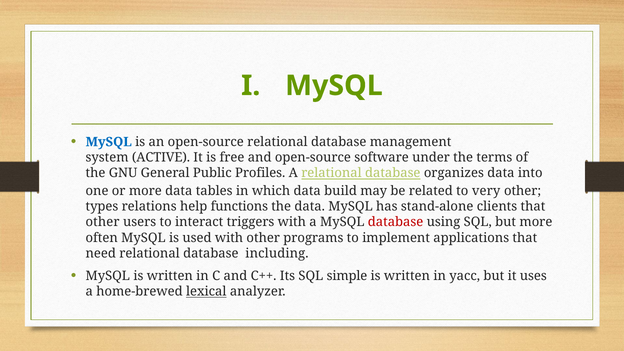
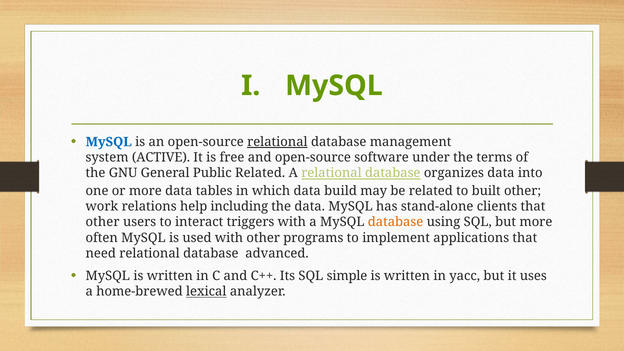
relational at (277, 142) underline: none -> present
Public Profiles: Profiles -> Related
very: very -> built
types: types -> work
functions: functions -> including
database at (396, 222) colour: red -> orange
including: including -> advanced
